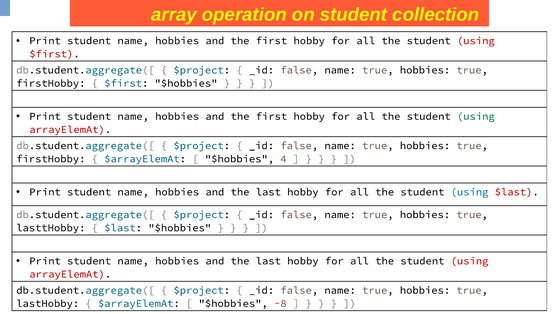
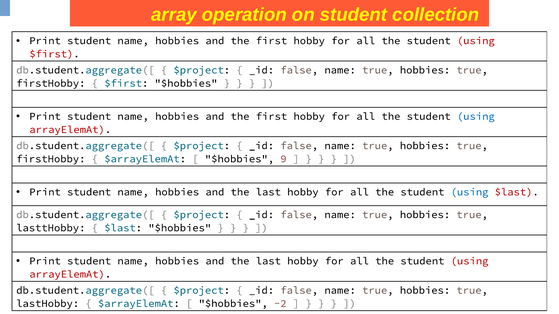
using at (476, 116) colour: green -> blue
4: 4 -> 9
-8: -8 -> -2
